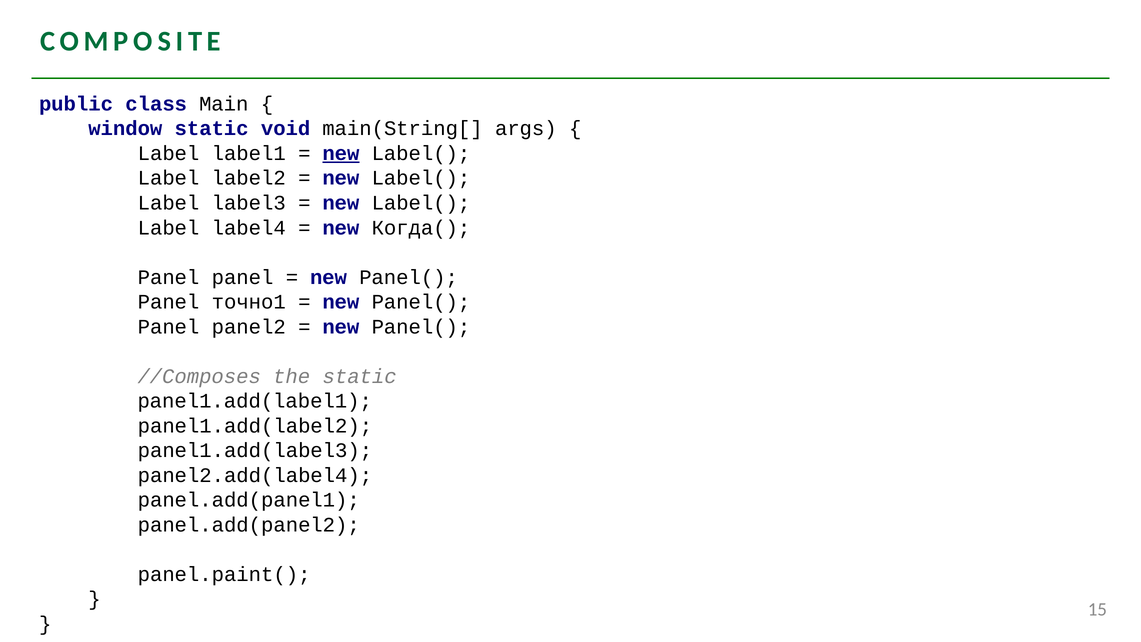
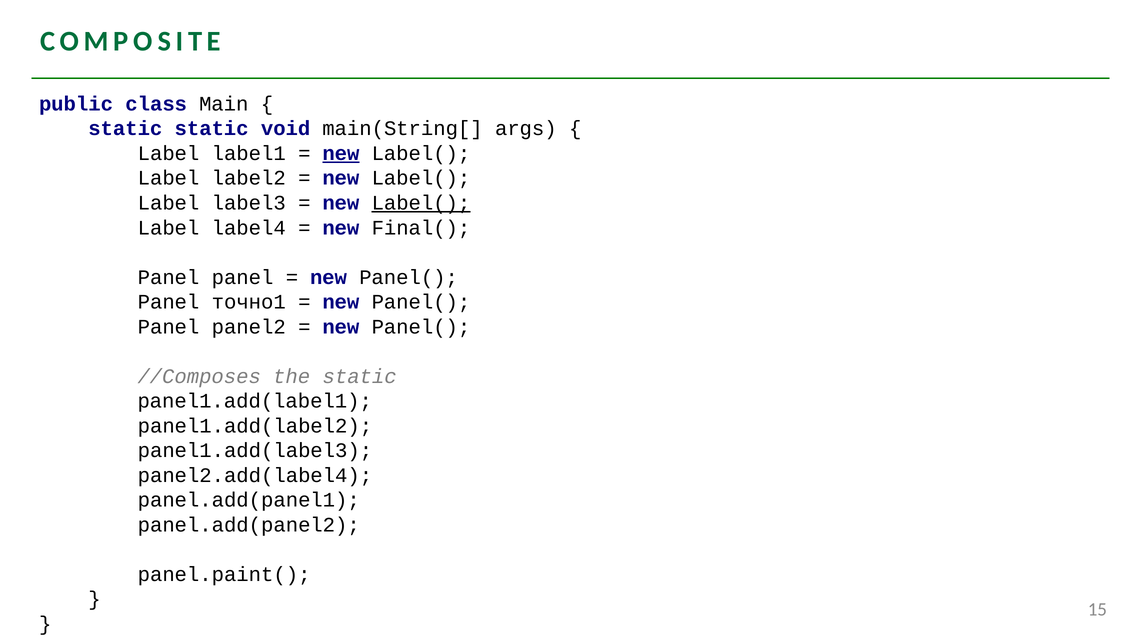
window at (125, 129): window -> static
Label( at (421, 203) underline: none -> present
Когда(: Когда( -> Final(
